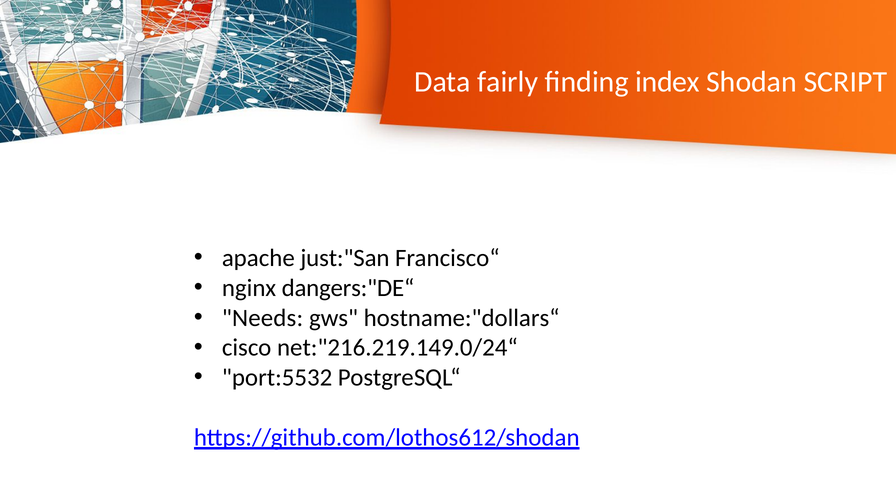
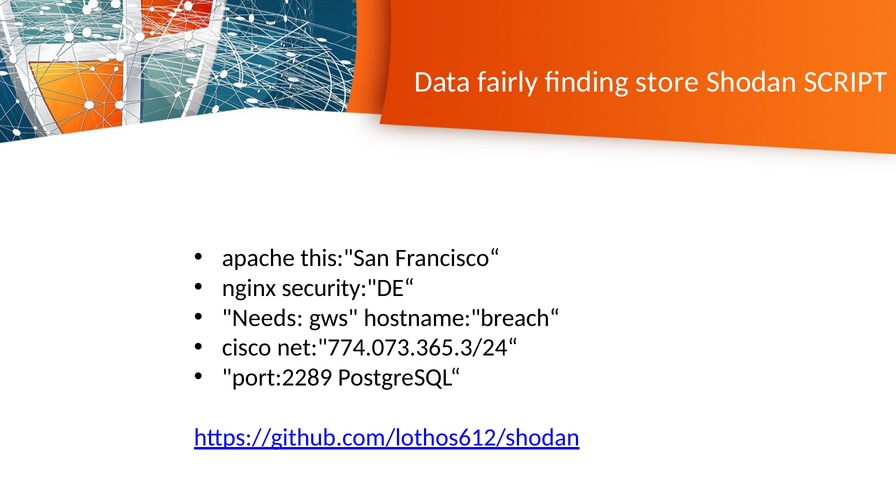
index: index -> store
just:"San: just:"San -> this:"San
dangers:"DE“: dangers:"DE“ -> security:"DE“
hostname:"dollars“: hostname:"dollars“ -> hostname:"breach“
net:"216.219.149.0/24“: net:"216.219.149.0/24“ -> net:"774.073.365.3/24“
port:5532: port:5532 -> port:2289
